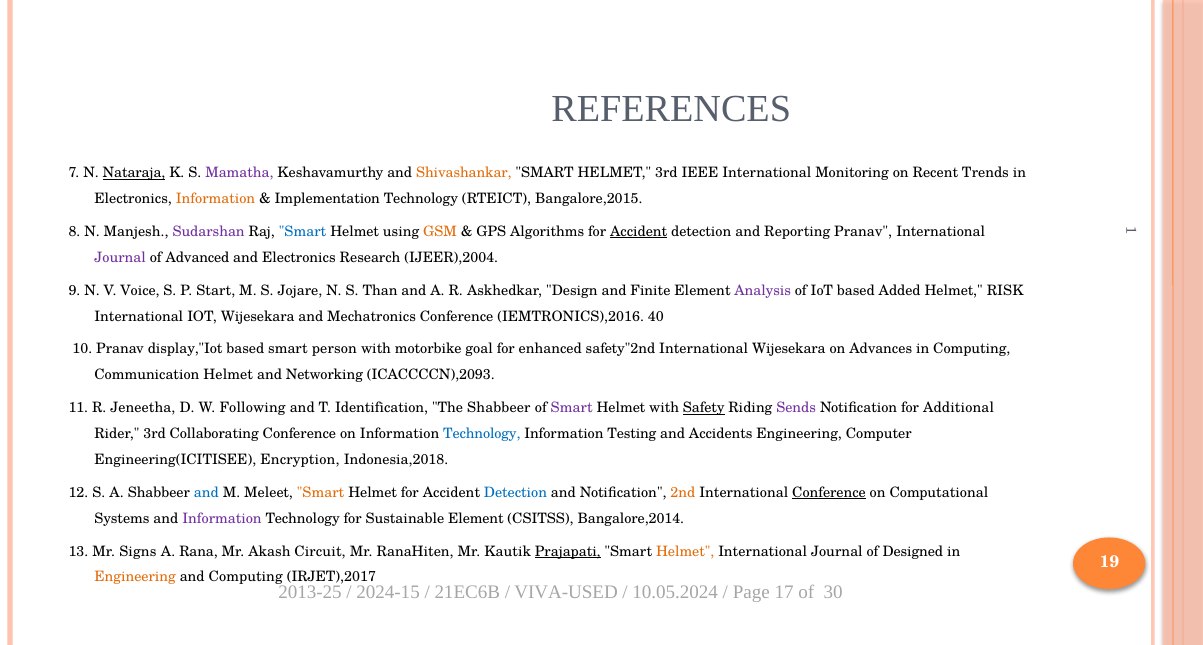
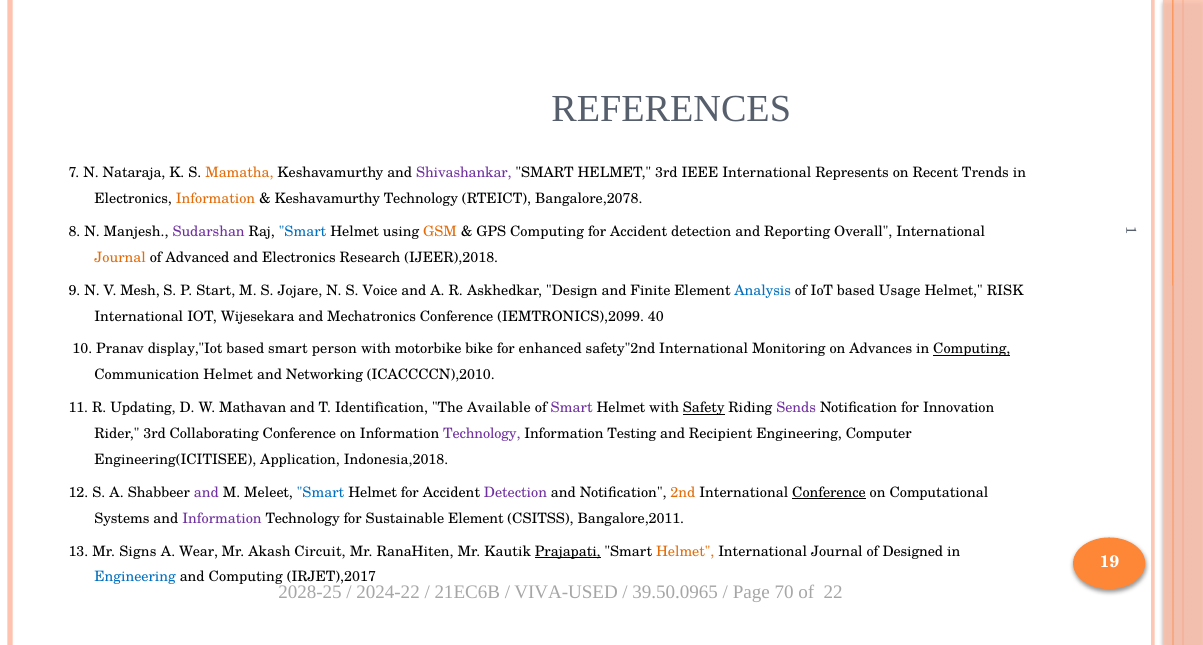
Nataraja underline: present -> none
Mamatha colour: purple -> orange
Shivashankar colour: orange -> purple
Monitoring: Monitoring -> Represents
Implementation at (327, 199): Implementation -> Keshavamurthy
Bangalore,2015: Bangalore,2015 -> Bangalore,2078
GPS Algorithms: Algorithms -> Computing
Accident at (639, 232) underline: present -> none
Reporting Pranav: Pranav -> Overall
Journal at (120, 257) colour: purple -> orange
IJEER),2004: IJEER),2004 -> IJEER),2018
Voice: Voice -> Mesh
Than: Than -> Voice
Analysis colour: purple -> blue
Added: Added -> Usage
IEMTRONICS),2016: IEMTRONICS),2016 -> IEMTRONICS),2099
goal: goal -> bike
International Wijesekara: Wijesekara -> Monitoring
Computing at (972, 349) underline: none -> present
ICACCCCN),2093: ICACCCCN),2093 -> ICACCCCN),2010
Jeneetha: Jeneetha -> Updating
Following: Following -> Mathavan
The Shabbeer: Shabbeer -> Available
Additional: Additional -> Innovation
Technology at (482, 433) colour: blue -> purple
Accidents: Accidents -> Recipient
Encryption: Encryption -> Application
and at (206, 492) colour: blue -> purple
Smart at (321, 492) colour: orange -> blue
Detection at (515, 492) colour: blue -> purple
Bangalore,2014: Bangalore,2014 -> Bangalore,2011
Rana: Rana -> Wear
Engineering at (135, 577) colour: orange -> blue
2013-25: 2013-25 -> 2028-25
2024-15: 2024-15 -> 2024-22
10.05.2024: 10.05.2024 -> 39.50.0965
17: 17 -> 70
30: 30 -> 22
